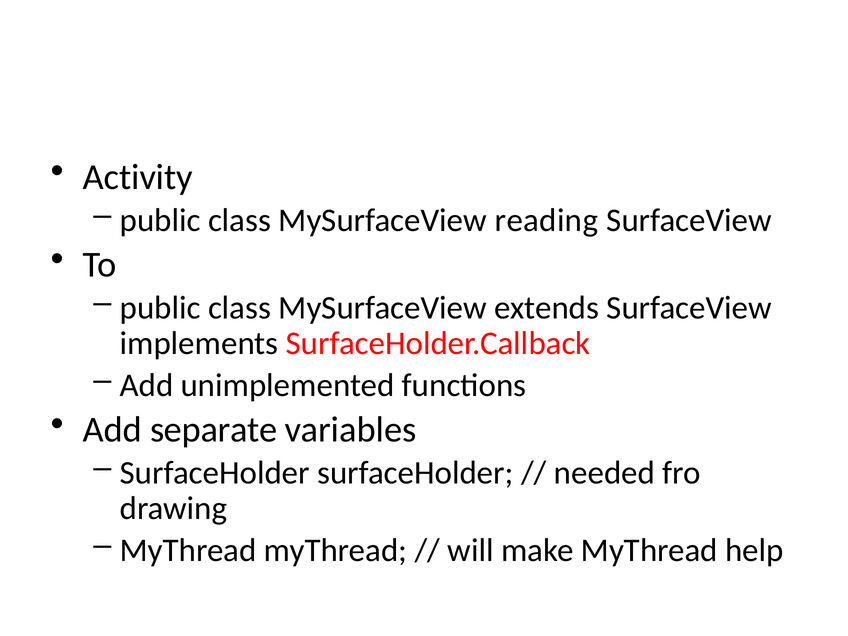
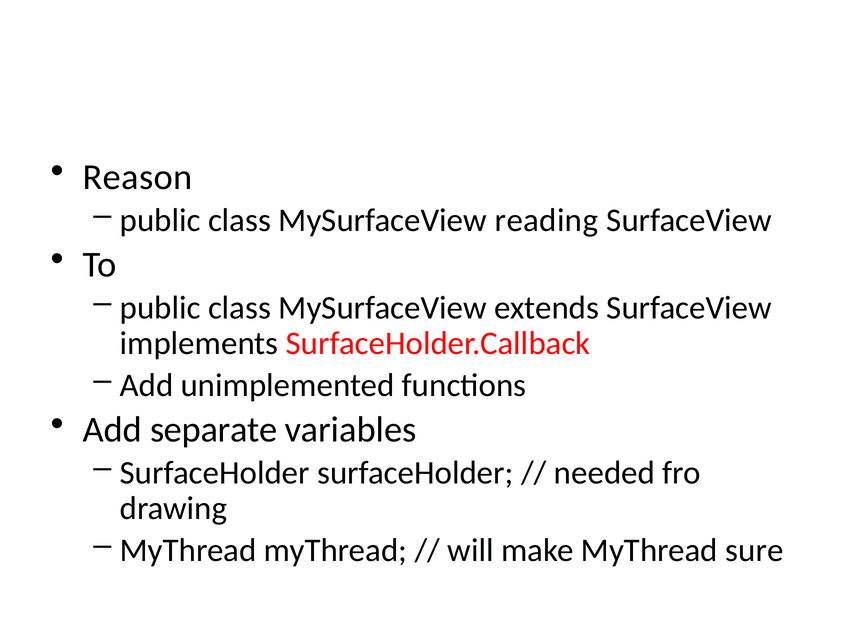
Activity: Activity -> Reason
help: help -> sure
